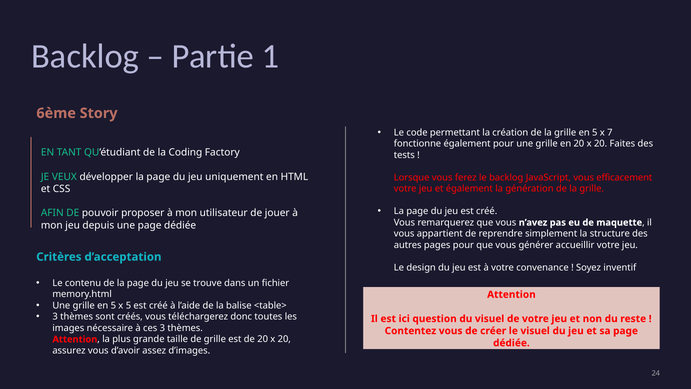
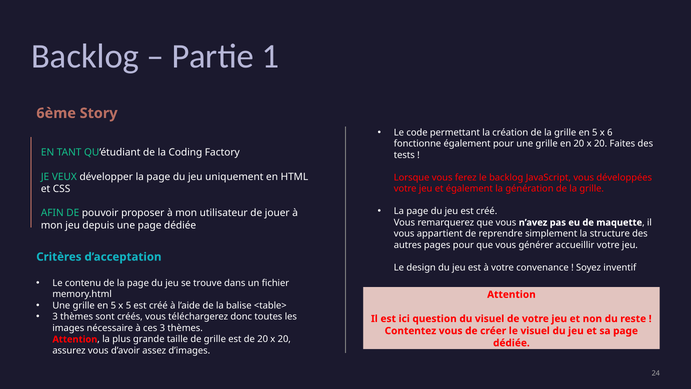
7: 7 -> 6
efficacement: efficacement -> développées
